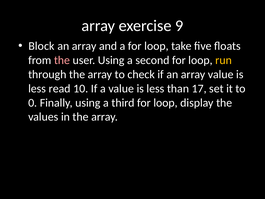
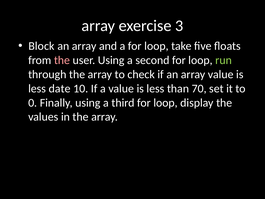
9: 9 -> 3
run colour: yellow -> light green
read: read -> date
17: 17 -> 70
